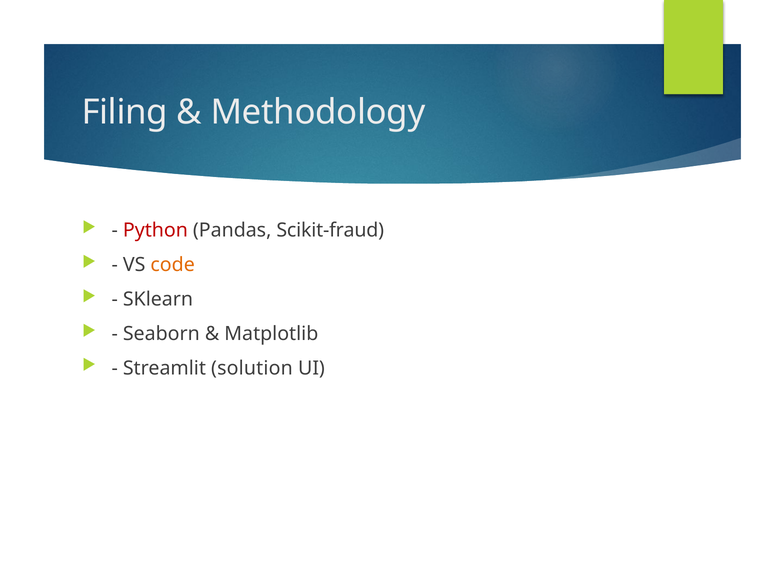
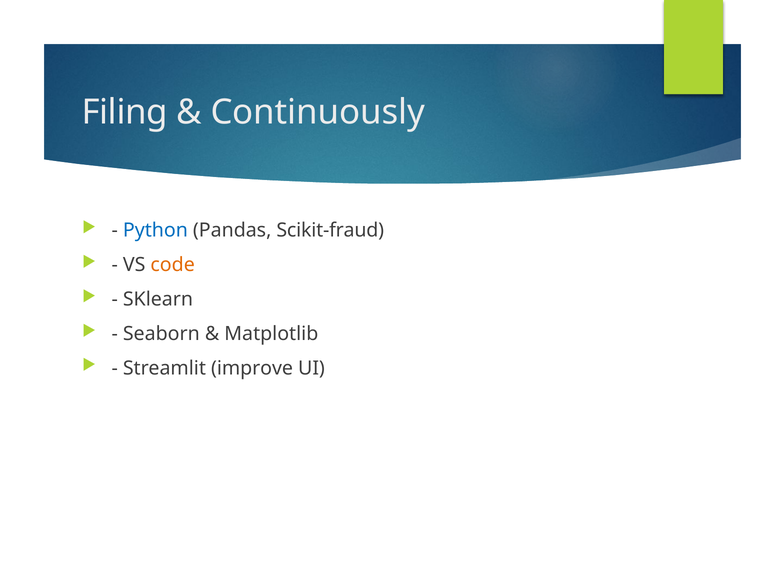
Methodology: Methodology -> Continuously
Python colour: red -> blue
solution: solution -> improve
